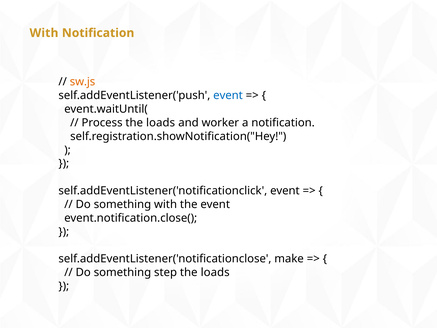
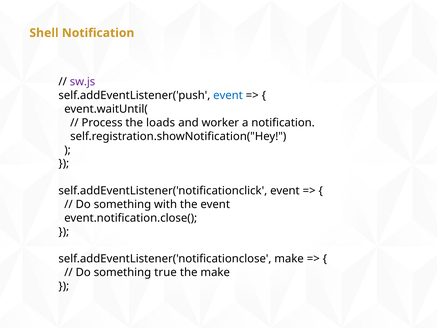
With at (44, 33): With -> Shell
sw.js colour: orange -> purple
step: step -> true
loads at (215, 272): loads -> make
